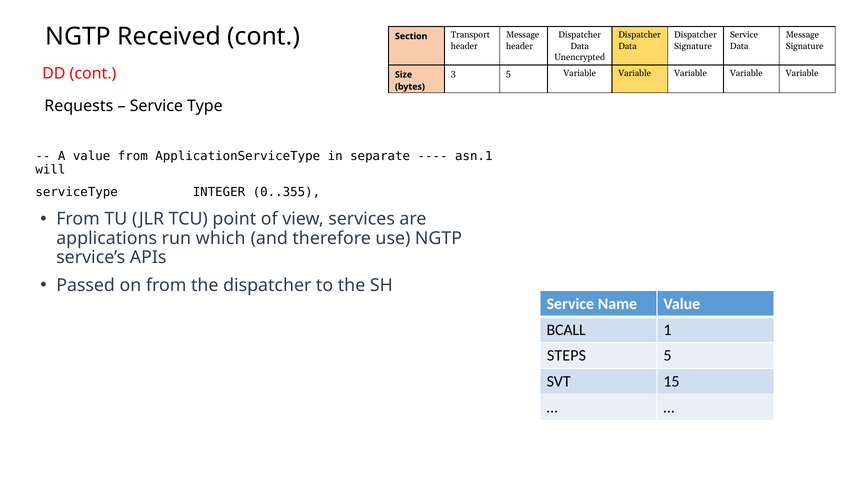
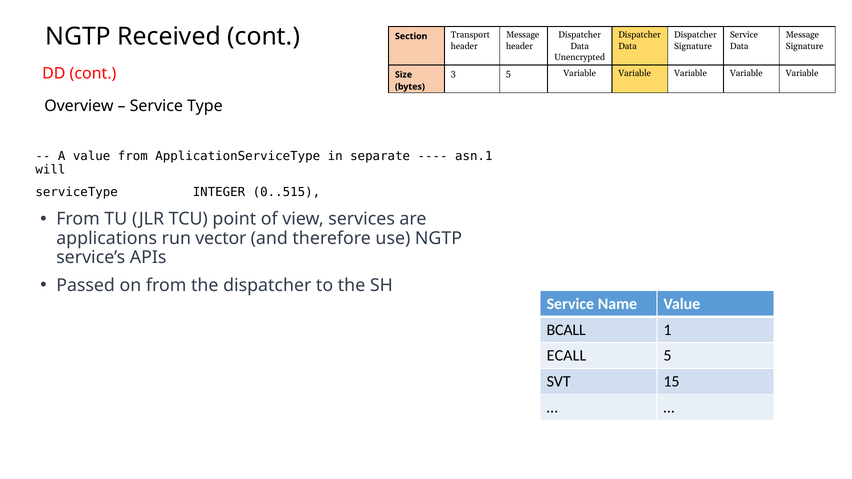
Requests: Requests -> Overview
0..355: 0..355 -> 0..515
which: which -> vector
STEPS: STEPS -> ECALL
